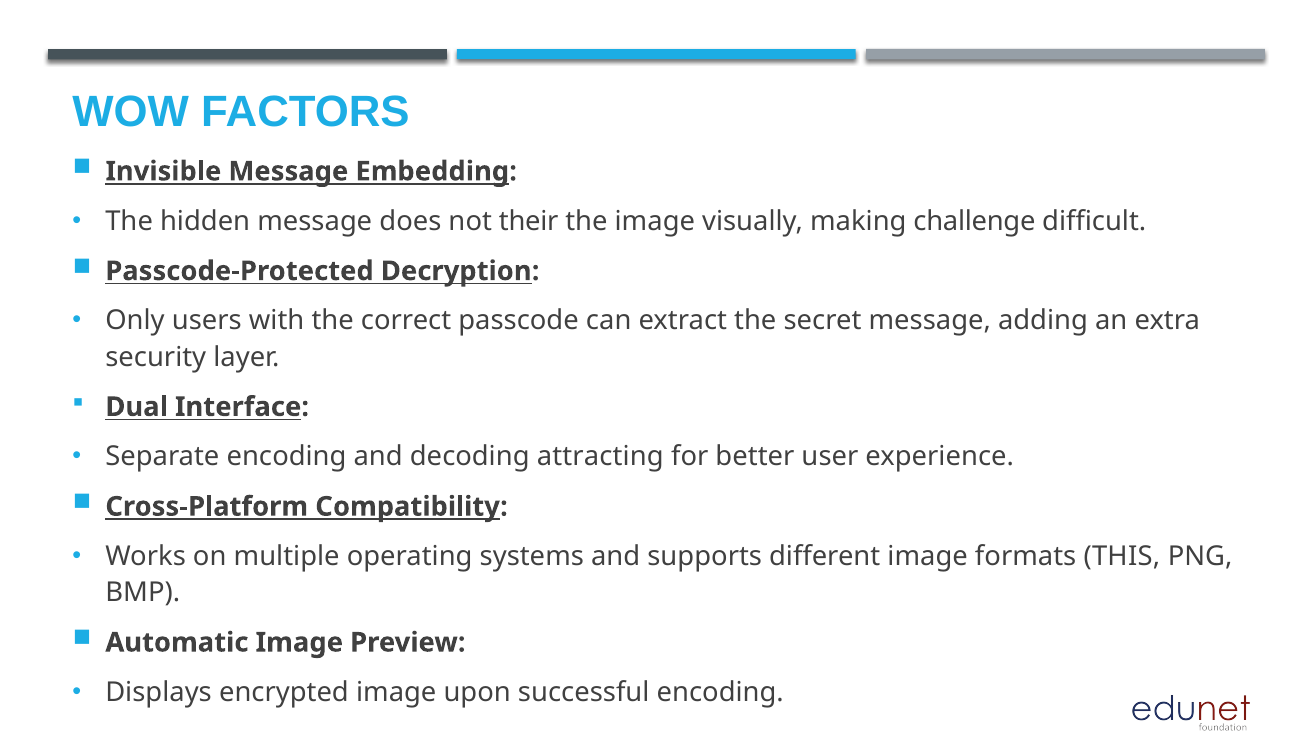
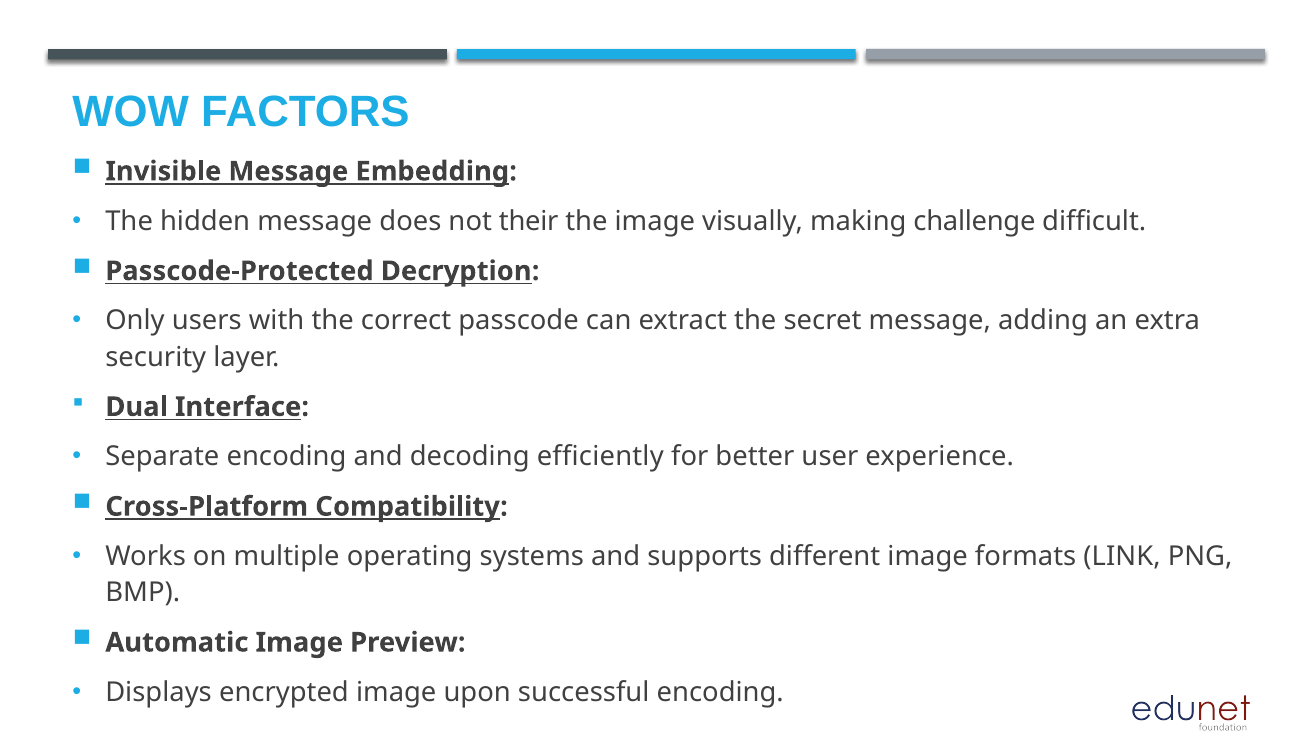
attracting: attracting -> efficiently
THIS: THIS -> LINK
